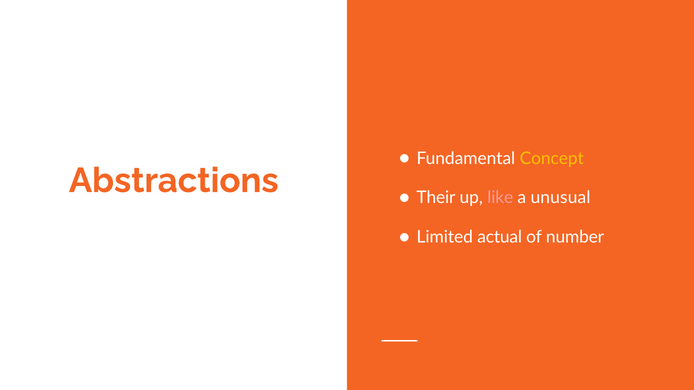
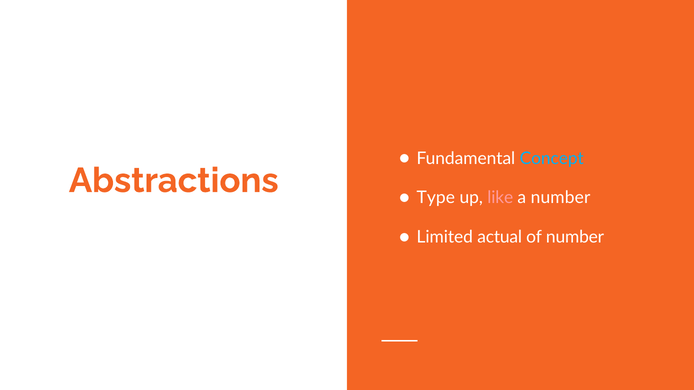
Concept colour: yellow -> light blue
Their: Their -> Type
a unusual: unusual -> number
